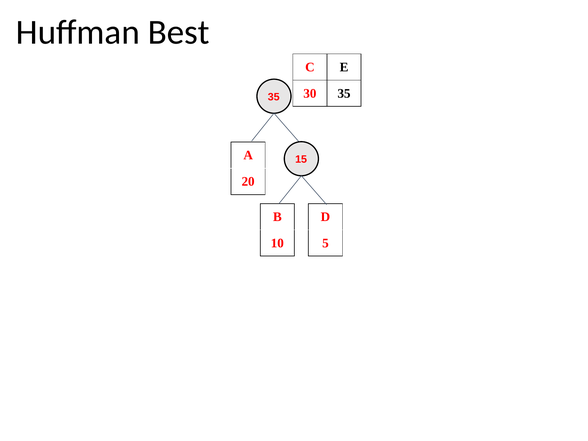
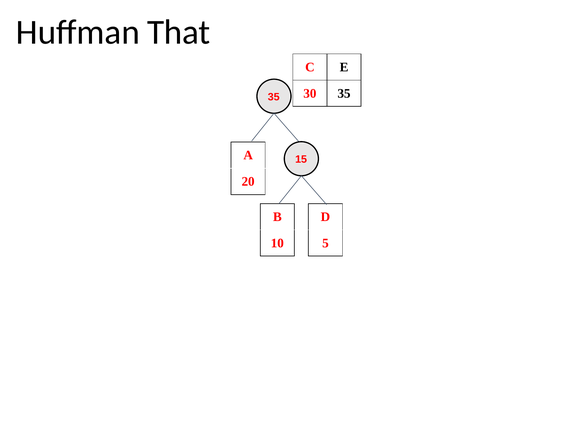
Best: Best -> That
